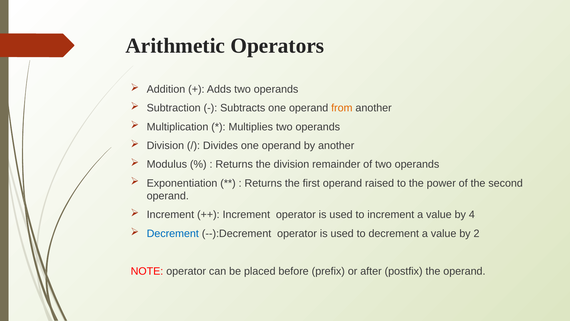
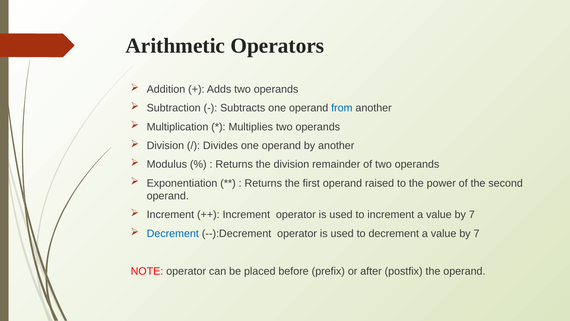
from colour: orange -> blue
4 at (472, 215): 4 -> 7
2 at (477, 233): 2 -> 7
